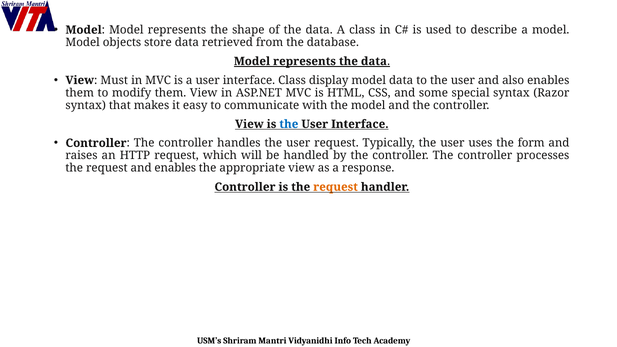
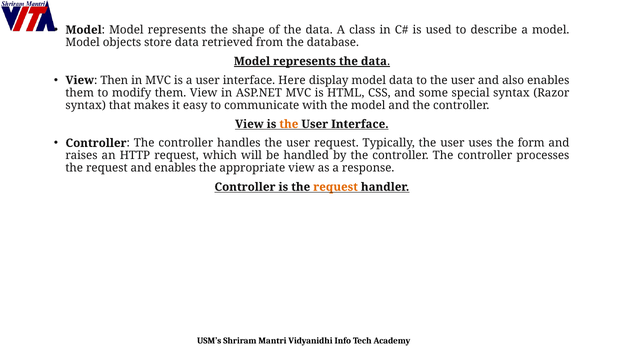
Must: Must -> Then
interface Class: Class -> Here
the at (289, 124) colour: blue -> orange
